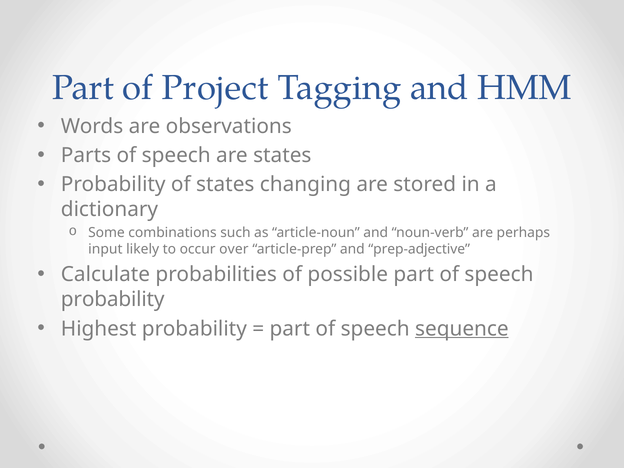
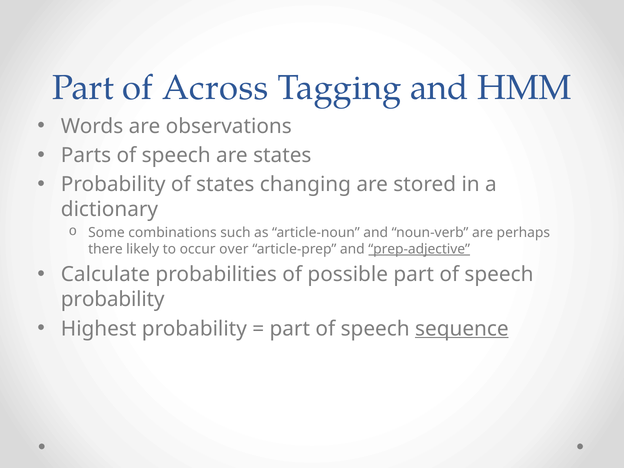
Project: Project -> Across
input: input -> there
prep-adjective underline: none -> present
